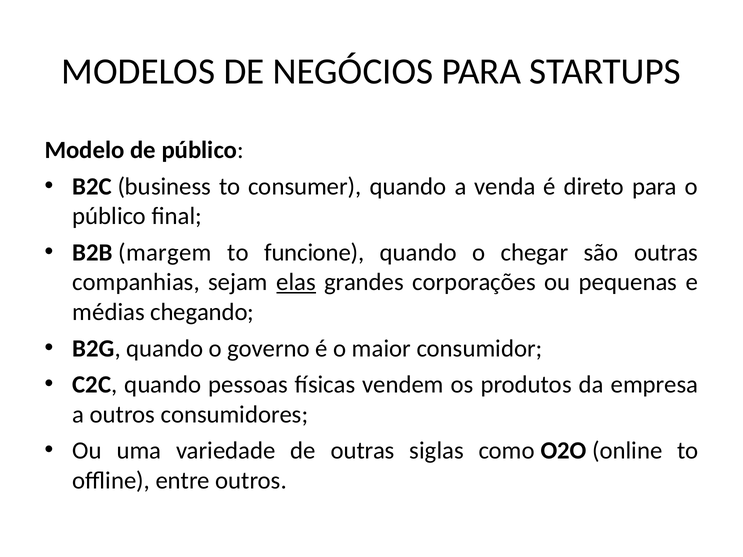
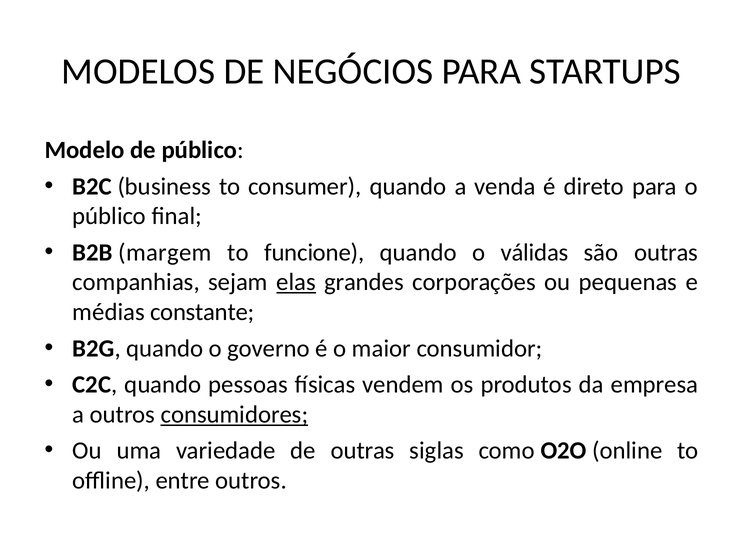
chegar: chegar -> válidas
chegando: chegando -> constante
consumidores underline: none -> present
